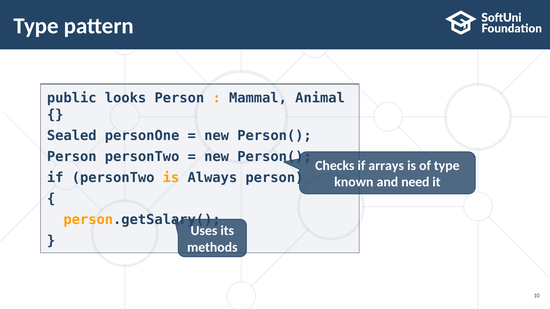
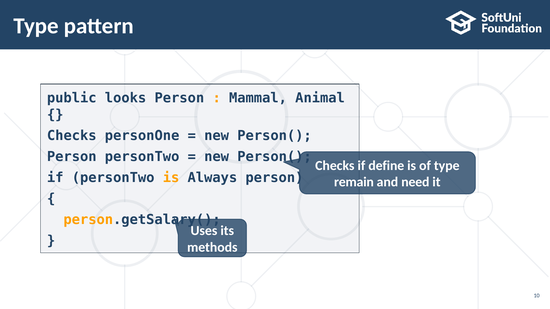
Sealed at (72, 136): Sealed -> Checks
arrays: arrays -> define
known: known -> remain
